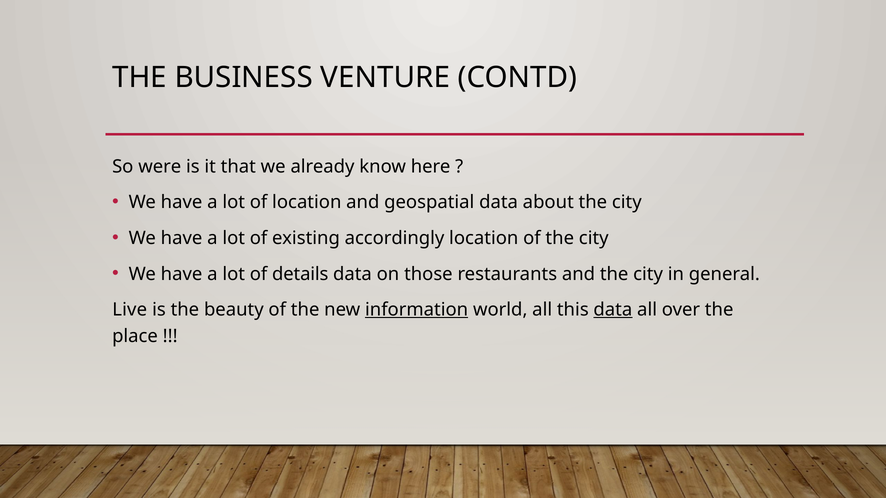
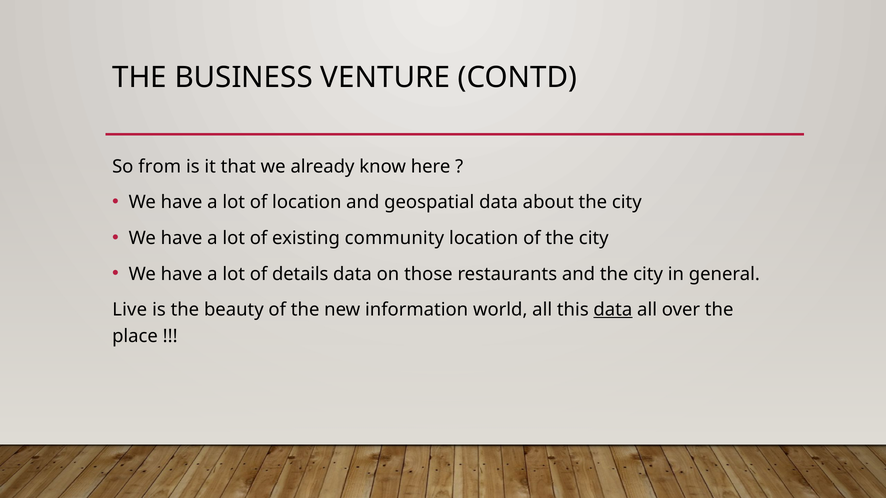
were: were -> from
accordingly: accordingly -> community
information underline: present -> none
